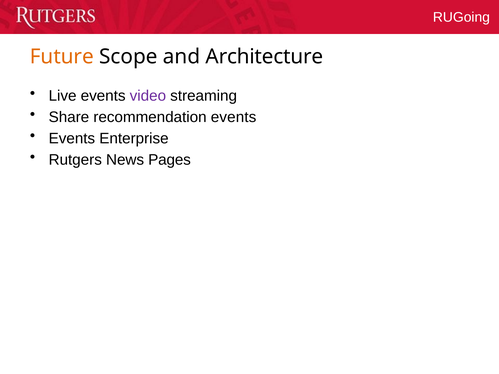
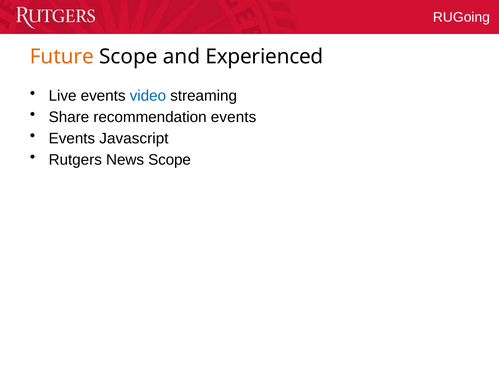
Architecture: Architecture -> Experienced
video colour: purple -> blue
Enterprise: Enterprise -> Javascript
News Pages: Pages -> Scope
